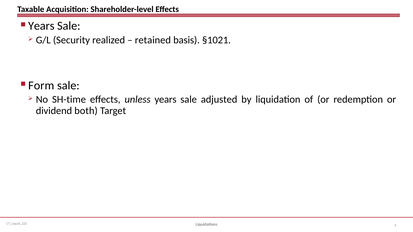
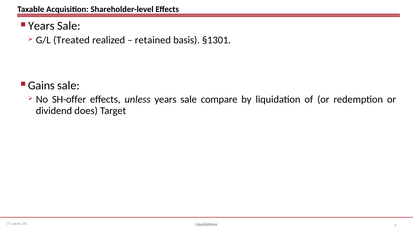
Security: Security -> Treated
§1021: §1021 -> §1301
Form: Form -> Gains
SH-time: SH-time -> SH-offer
adjusted: adjusted -> compare
both: both -> does
